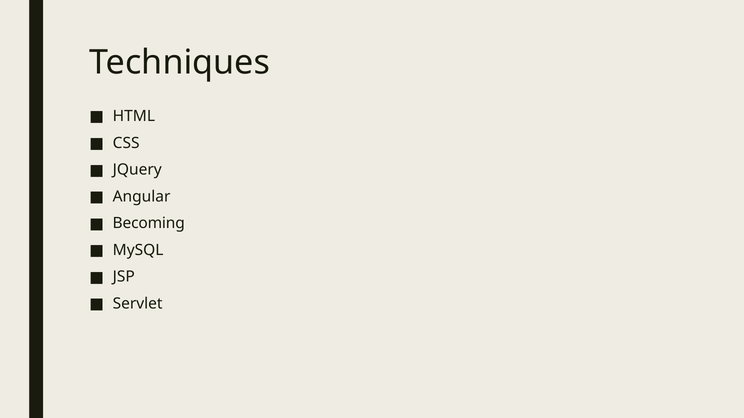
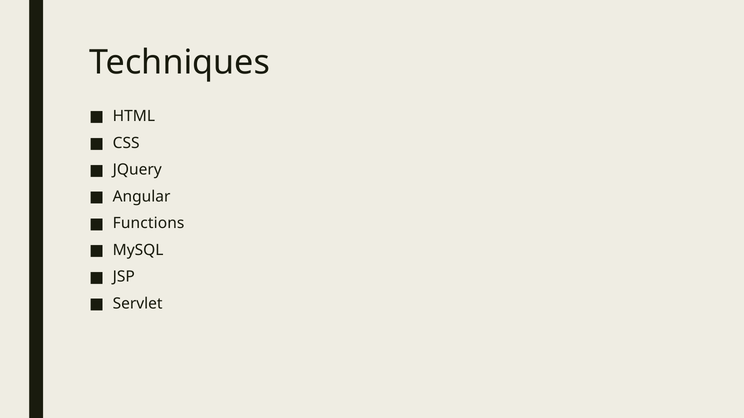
Becoming: Becoming -> Functions
